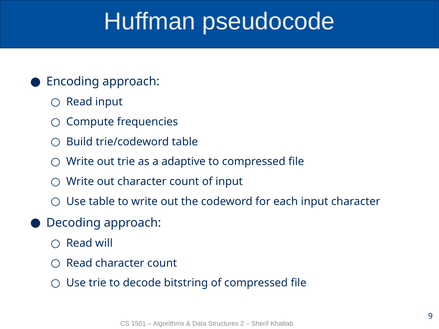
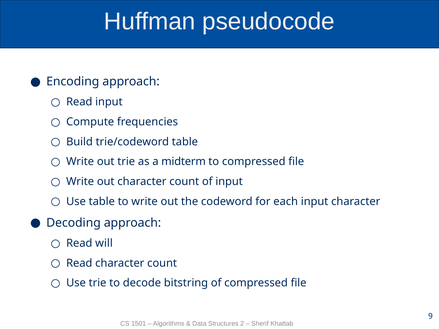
adaptive: adaptive -> midterm
